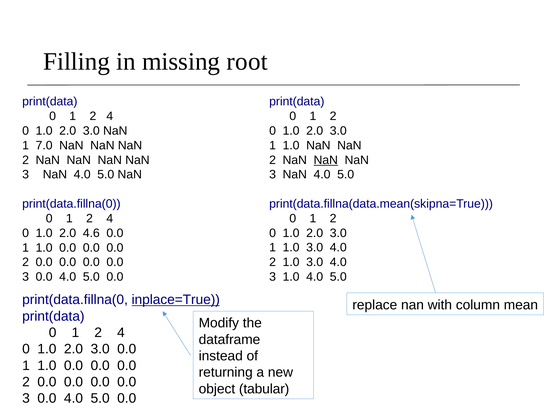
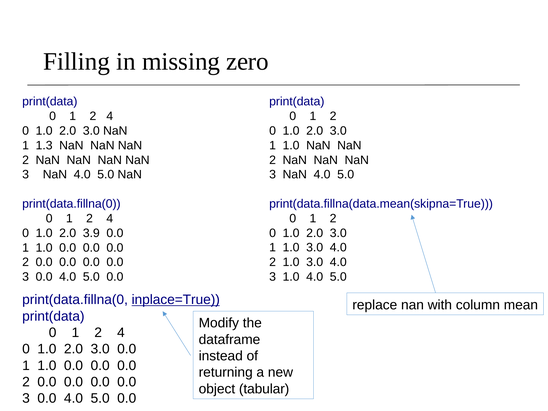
root: root -> zero
7.0: 7.0 -> 1.3
NaN at (326, 160) underline: present -> none
4.6: 4.6 -> 3.9
